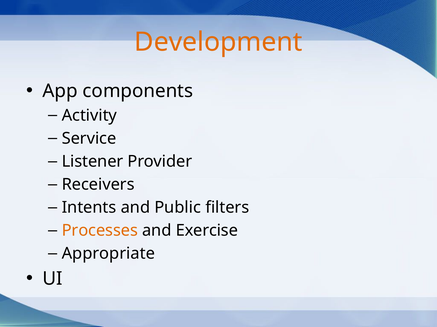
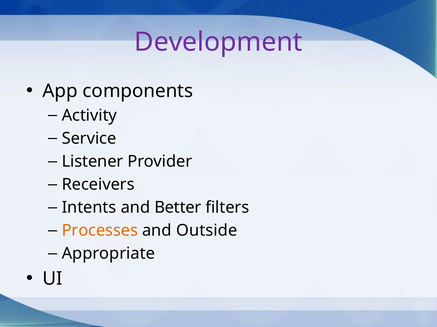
Development colour: orange -> purple
Public: Public -> Better
Exercise: Exercise -> Outside
